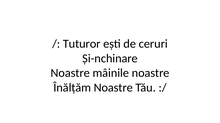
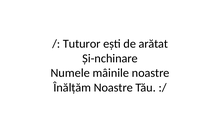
ceruri: ceruri -> arătat
Noastre at (70, 73): Noastre -> Numele
